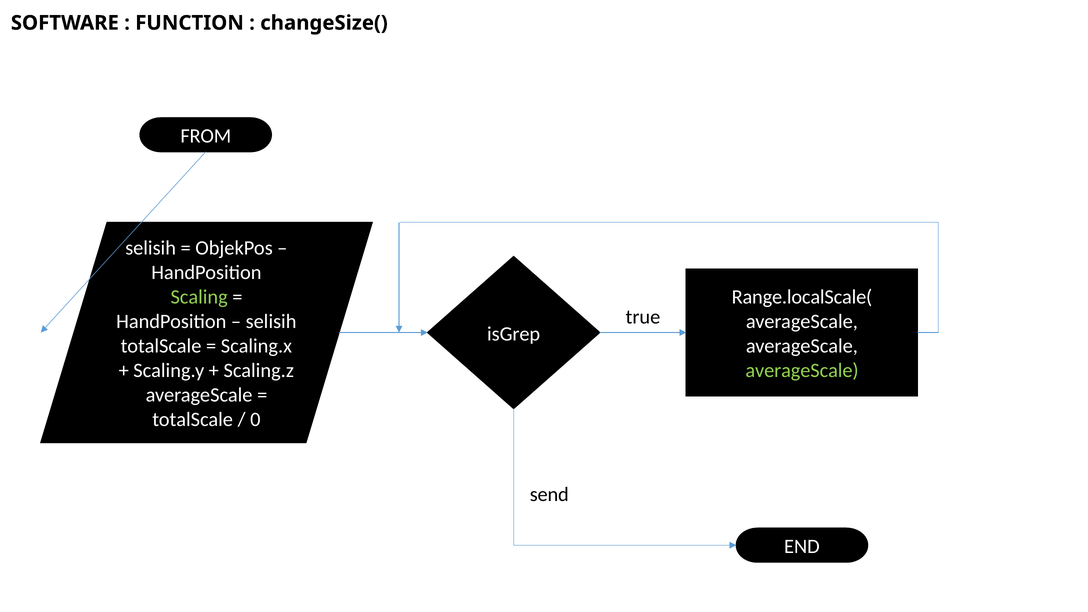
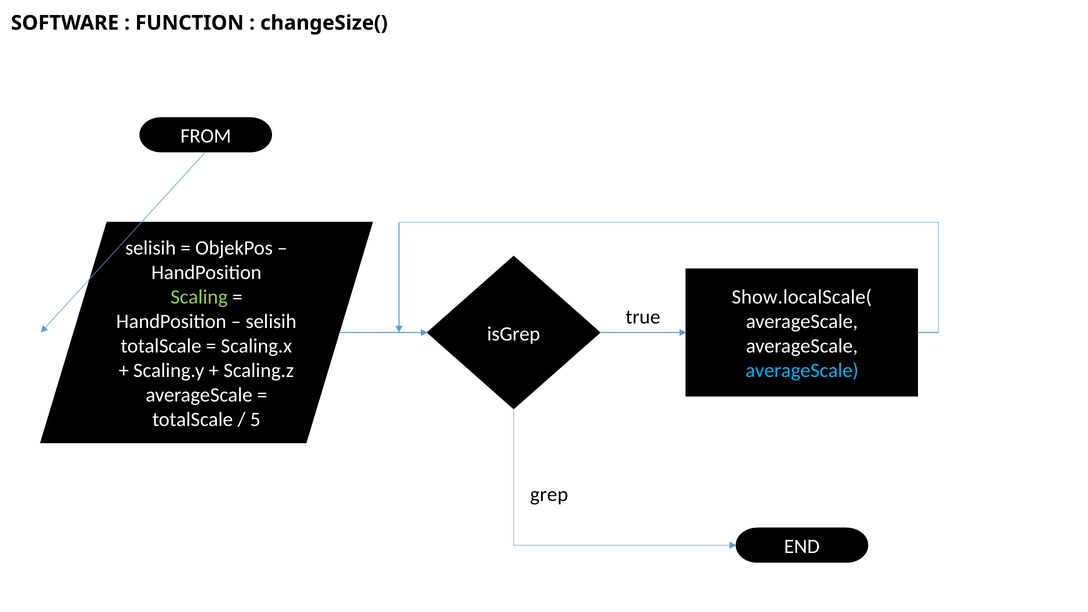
Range.localScale(: Range.localScale( -> Show.localScale(
averageScale at (802, 371) colour: light green -> light blue
0: 0 -> 5
send: send -> grep
